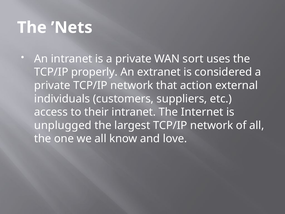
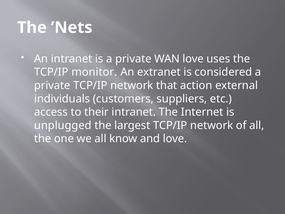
WAN sort: sort -> love
properly: properly -> monitor
